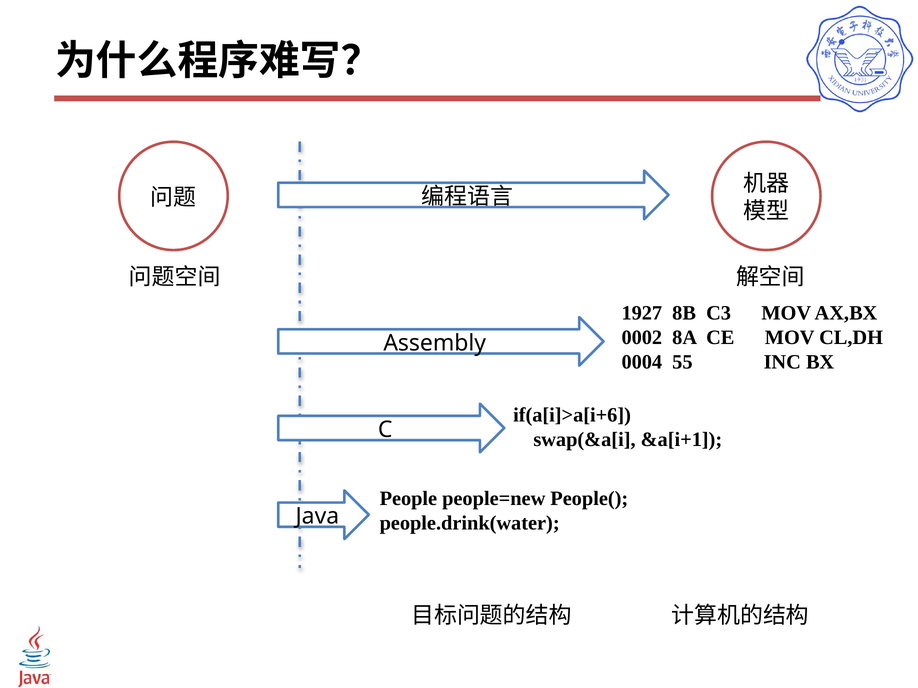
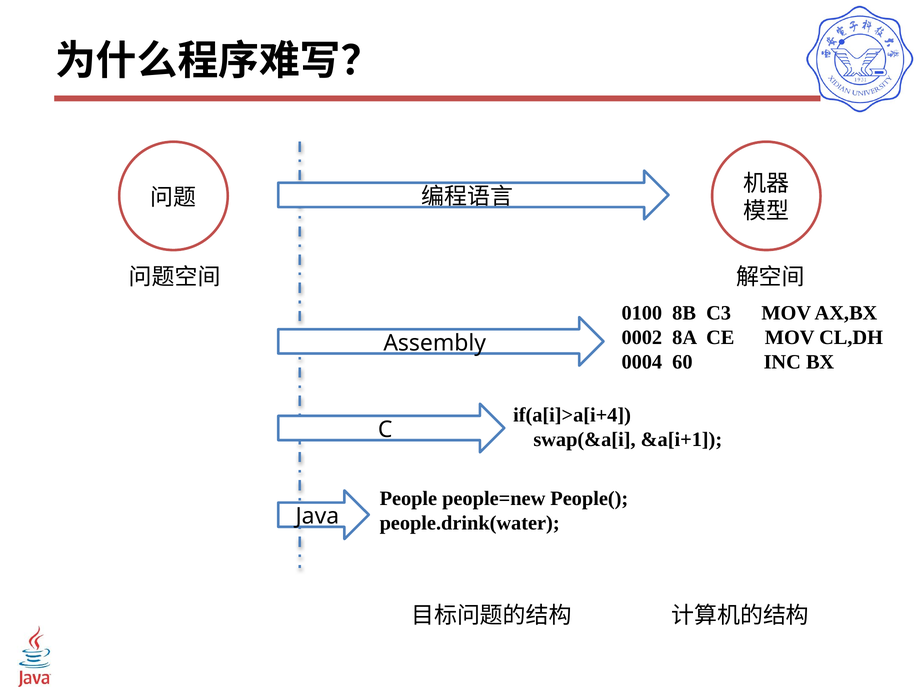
1927: 1927 -> 0100
55: 55 -> 60
if(a[i]>a[i+6: if(a[i]>a[i+6 -> if(a[i]>a[i+4
